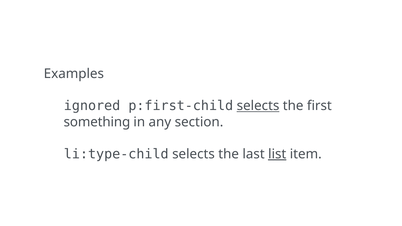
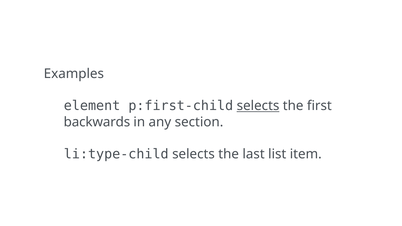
ignored: ignored -> element
something: something -> backwards
list underline: present -> none
